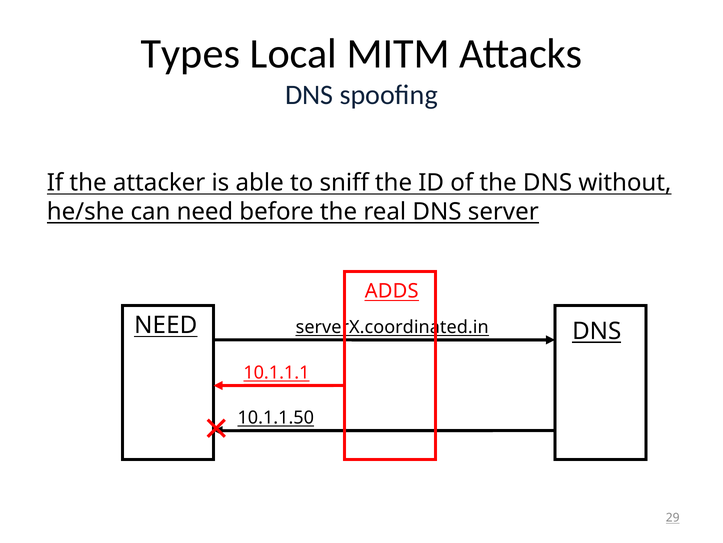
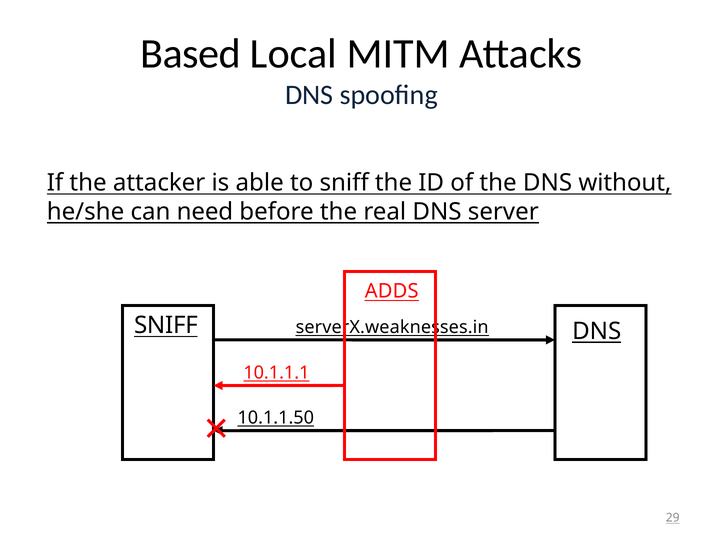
Types: Types -> Based
NEED at (166, 325): NEED -> SNIFF
serverX.coordinated.in: serverX.coordinated.in -> serverX.weaknesses.in
